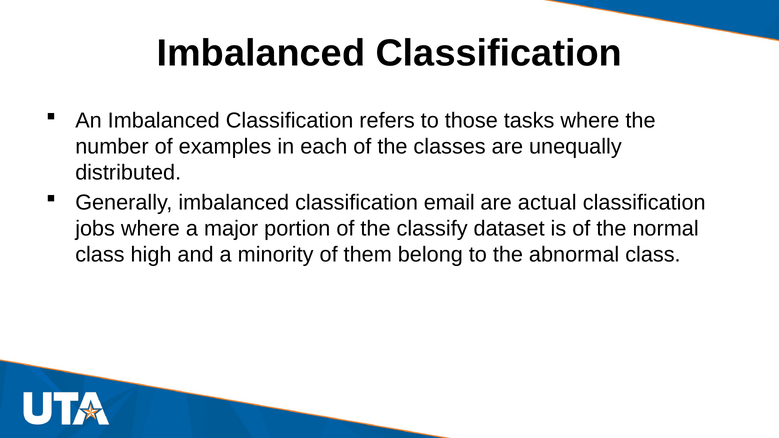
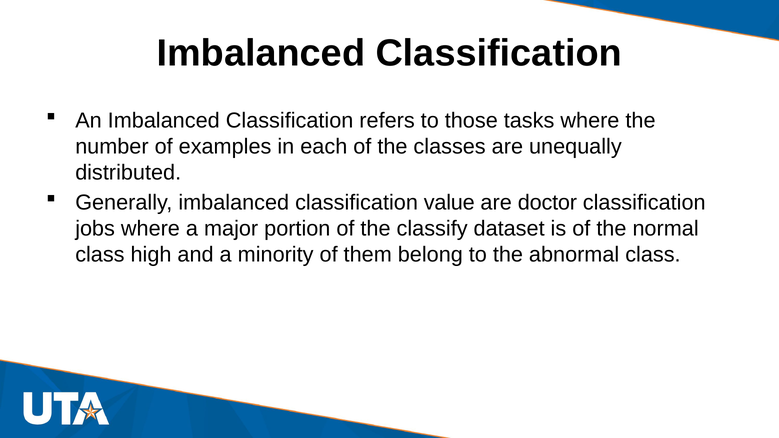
email: email -> value
actual: actual -> doctor
